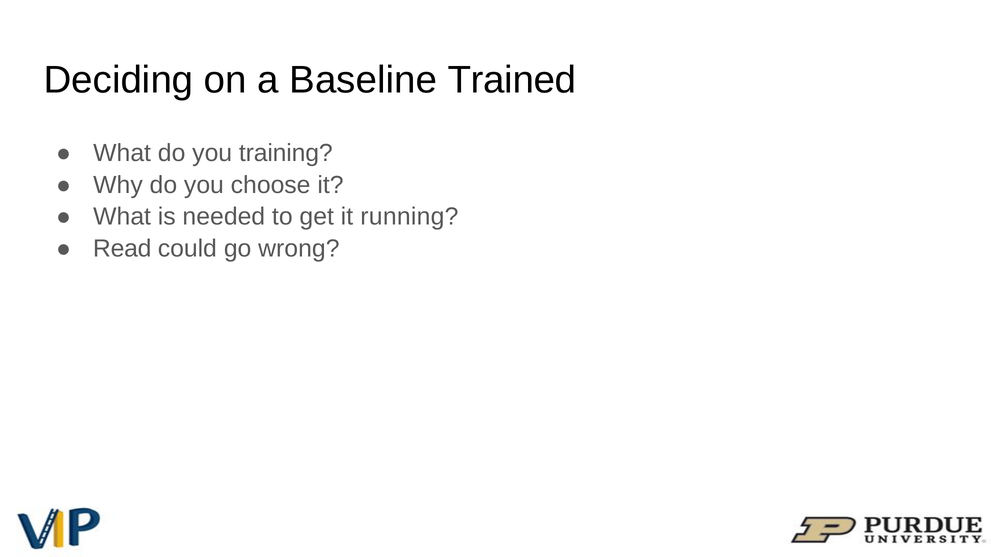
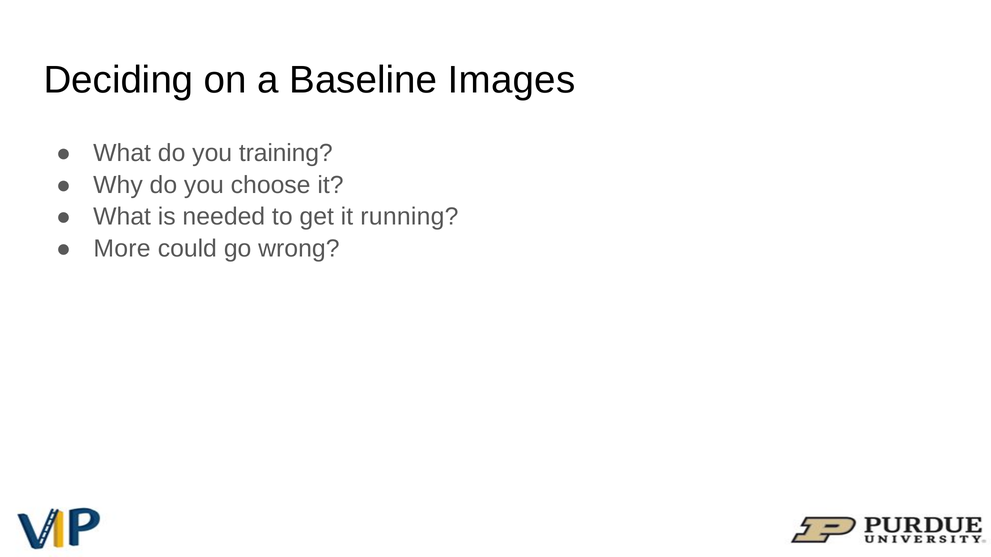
Trained: Trained -> Images
Read: Read -> More
